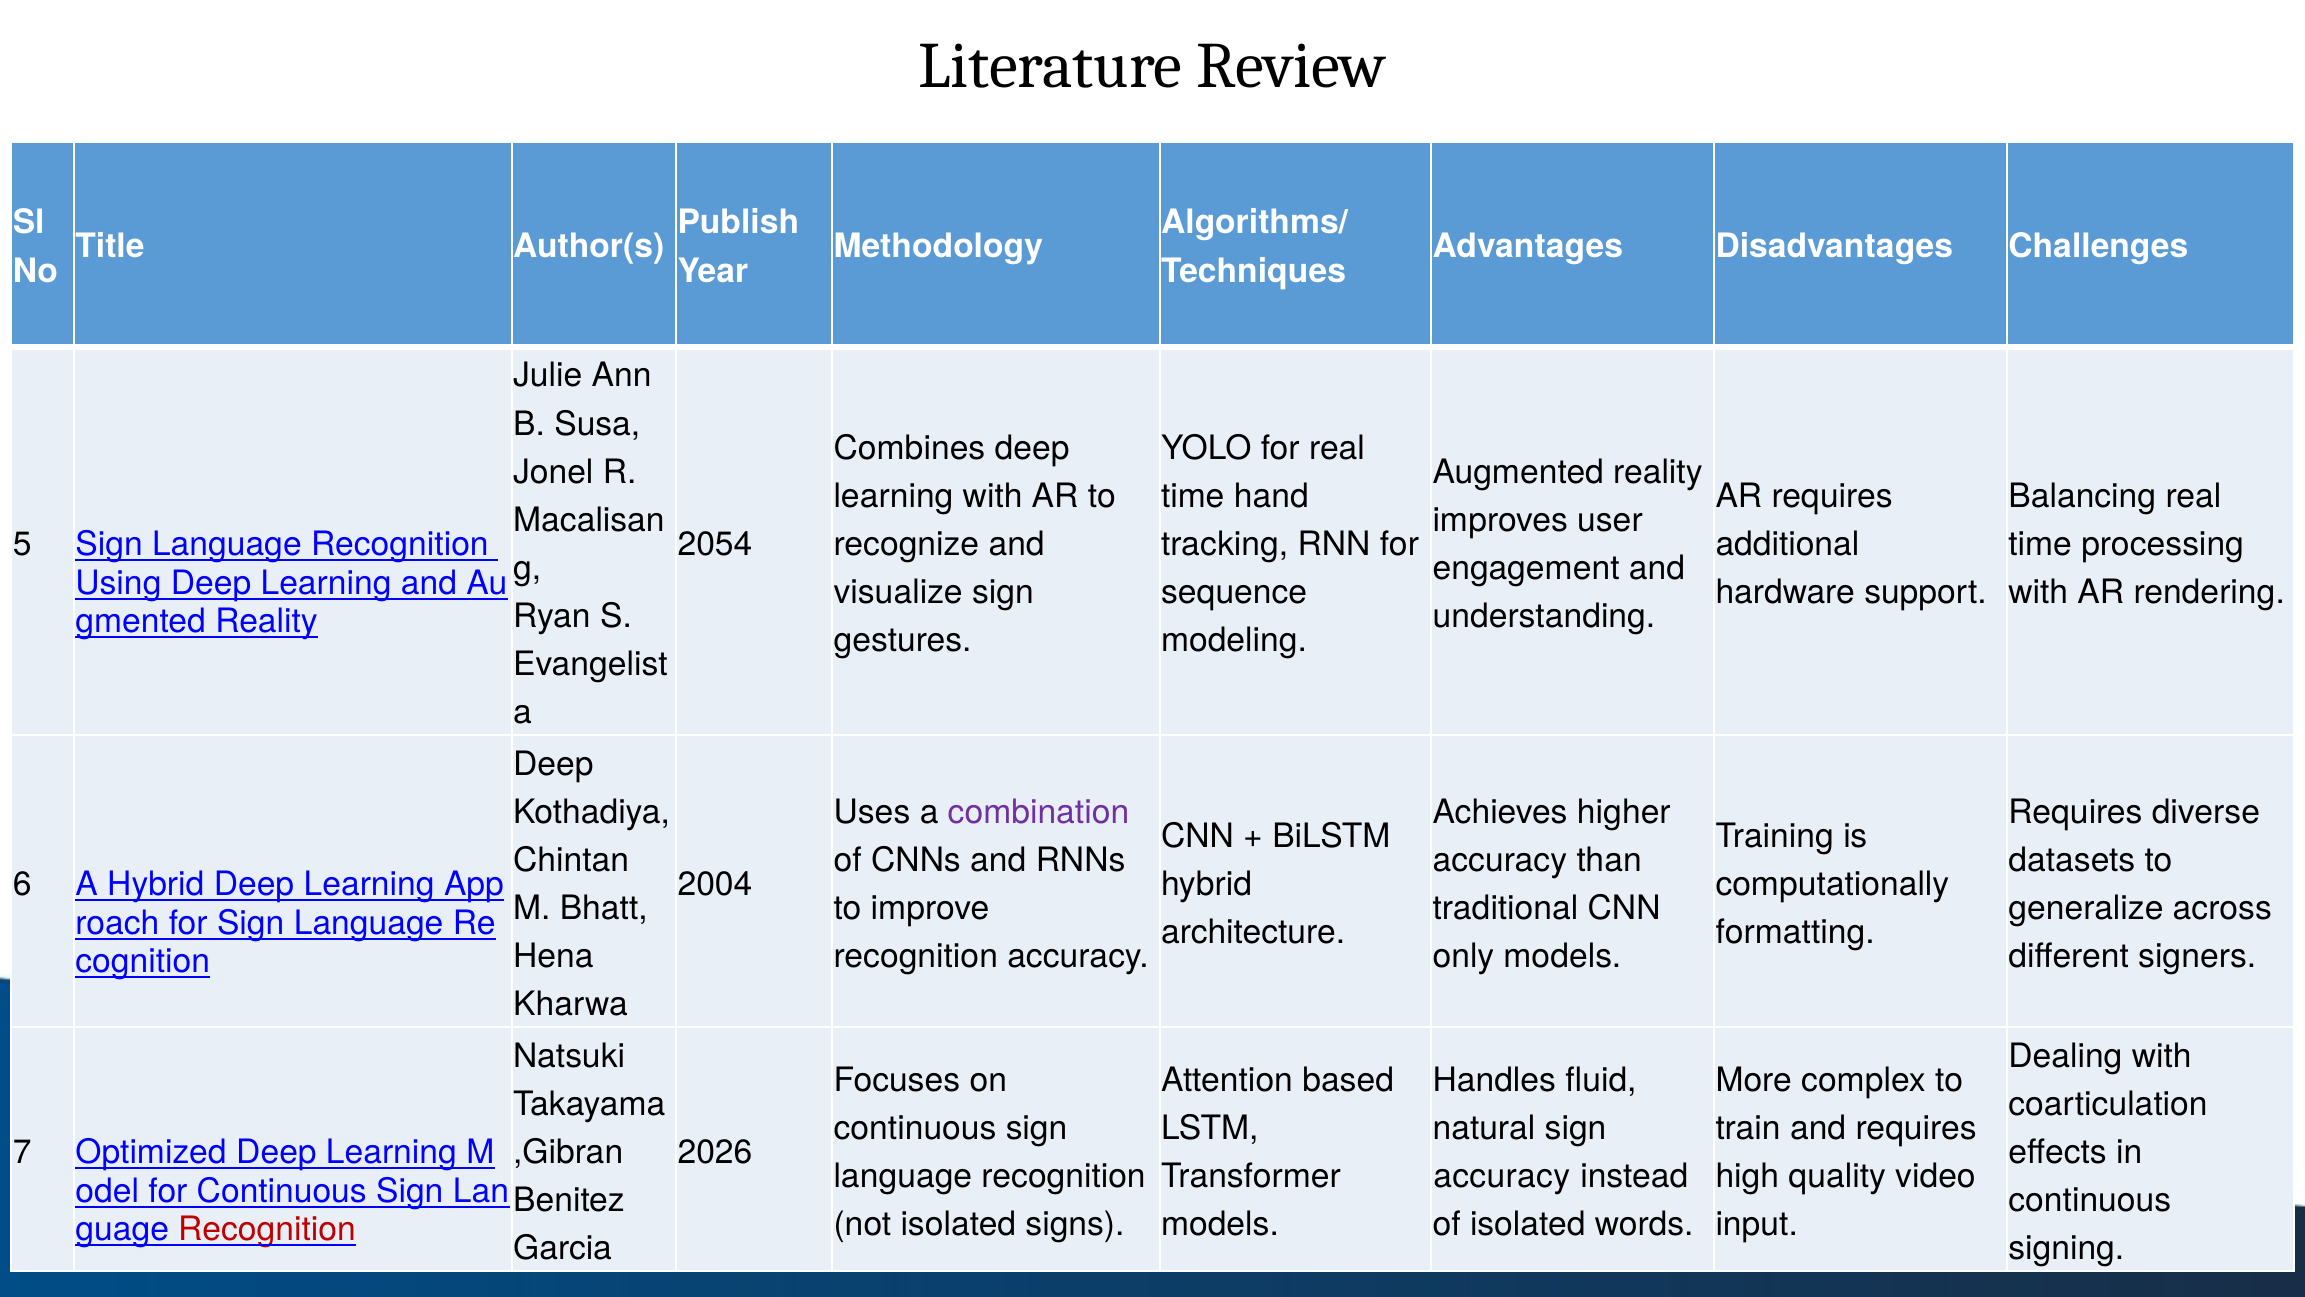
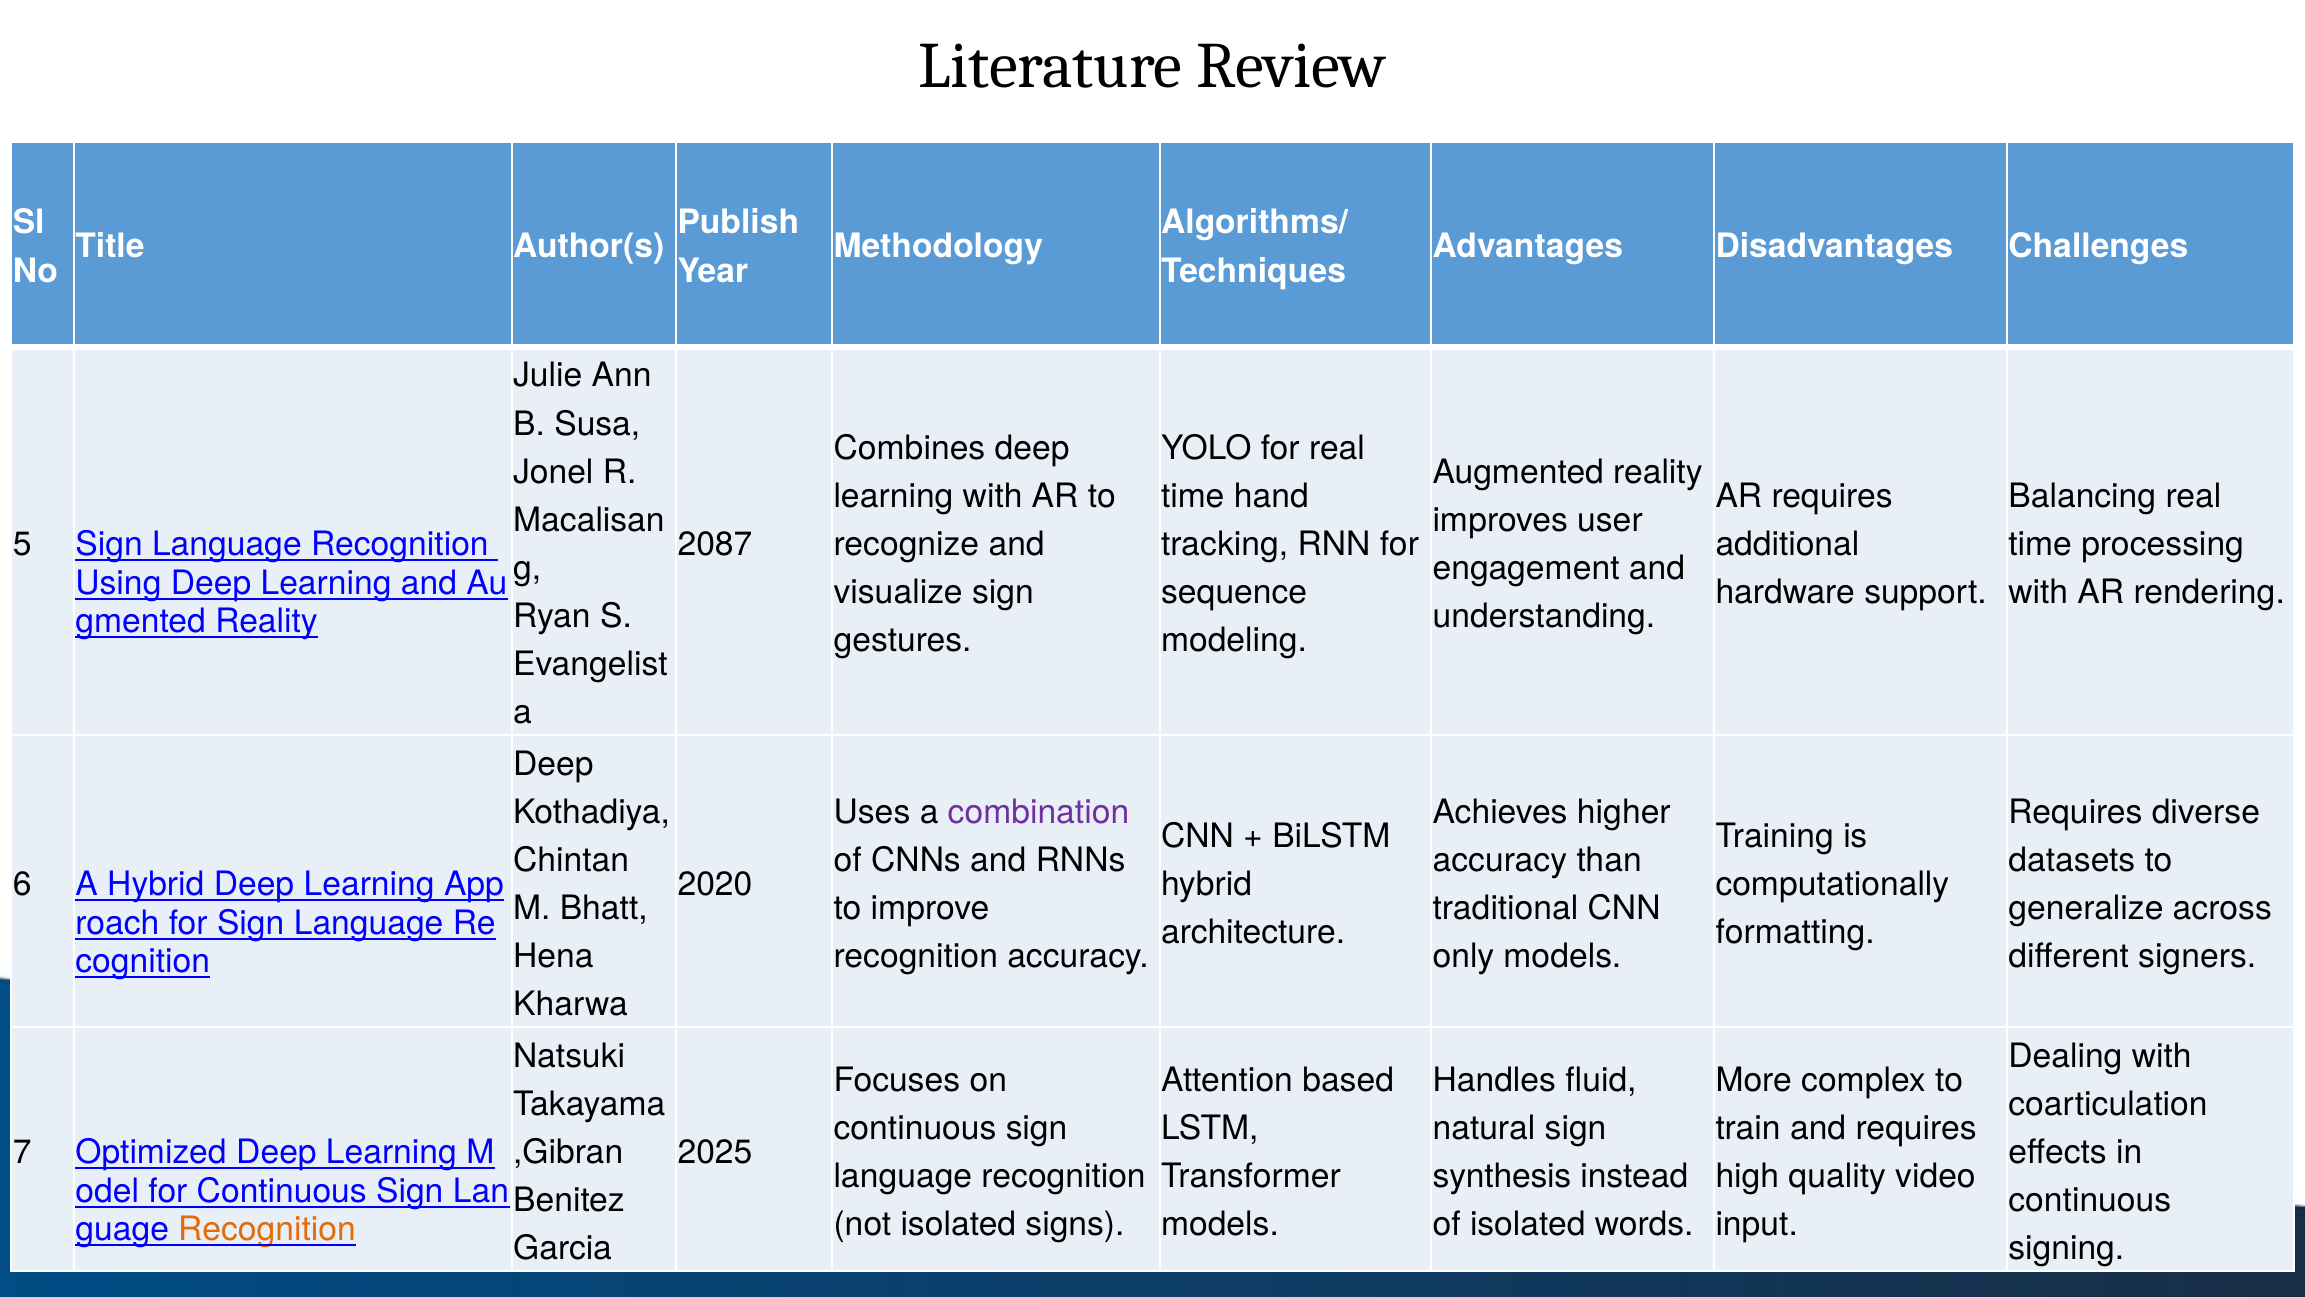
2054: 2054 -> 2087
2004: 2004 -> 2020
2026: 2026 -> 2025
accuracy at (1502, 1176): accuracy -> synthesis
Recognition at (267, 1229) colour: red -> orange
